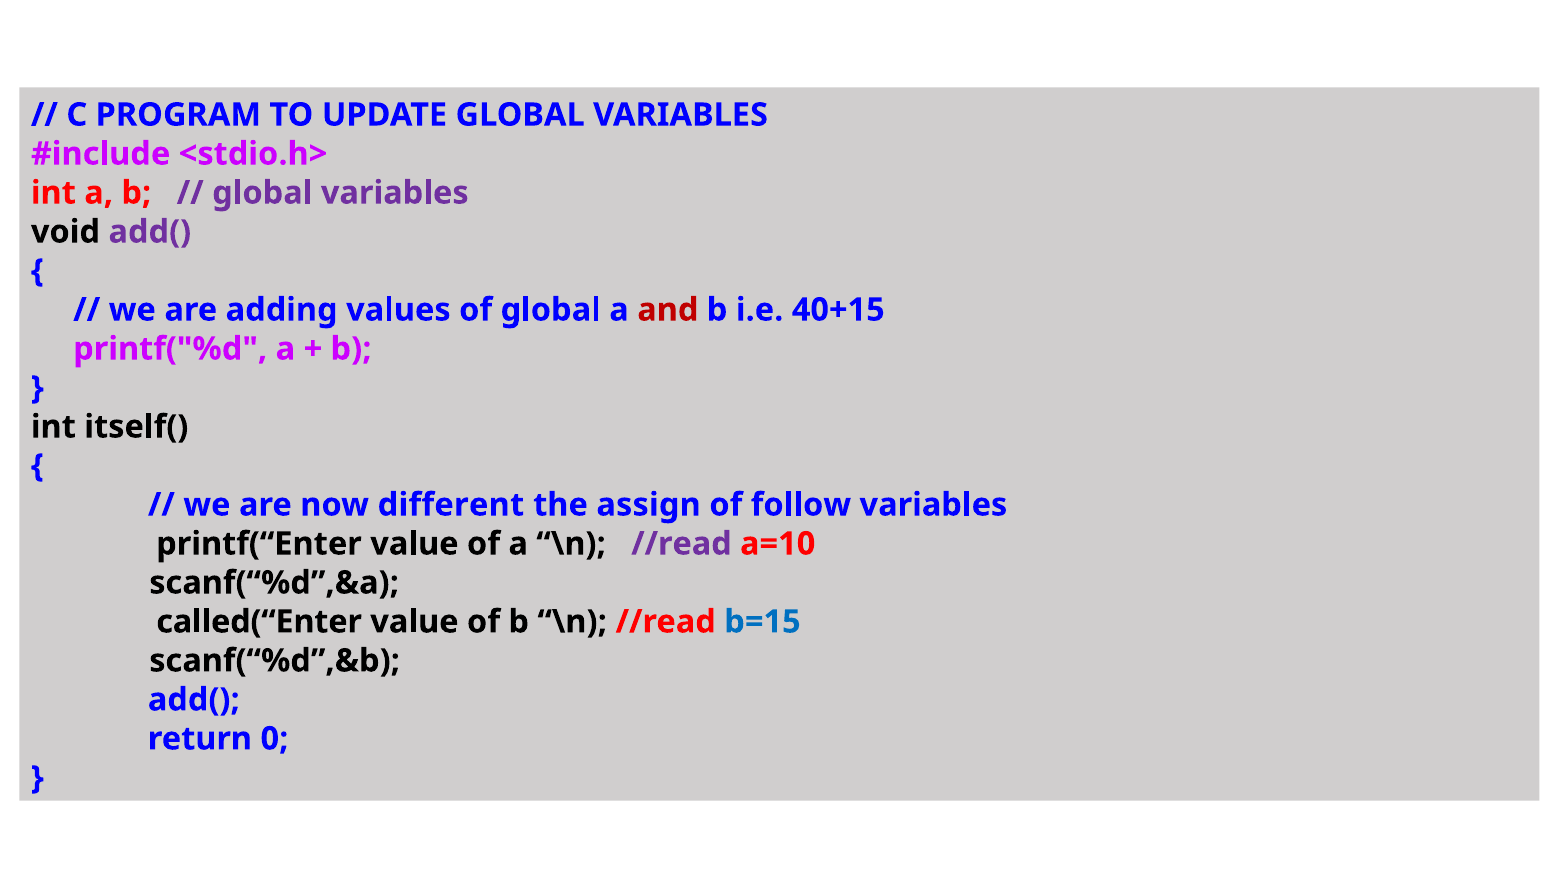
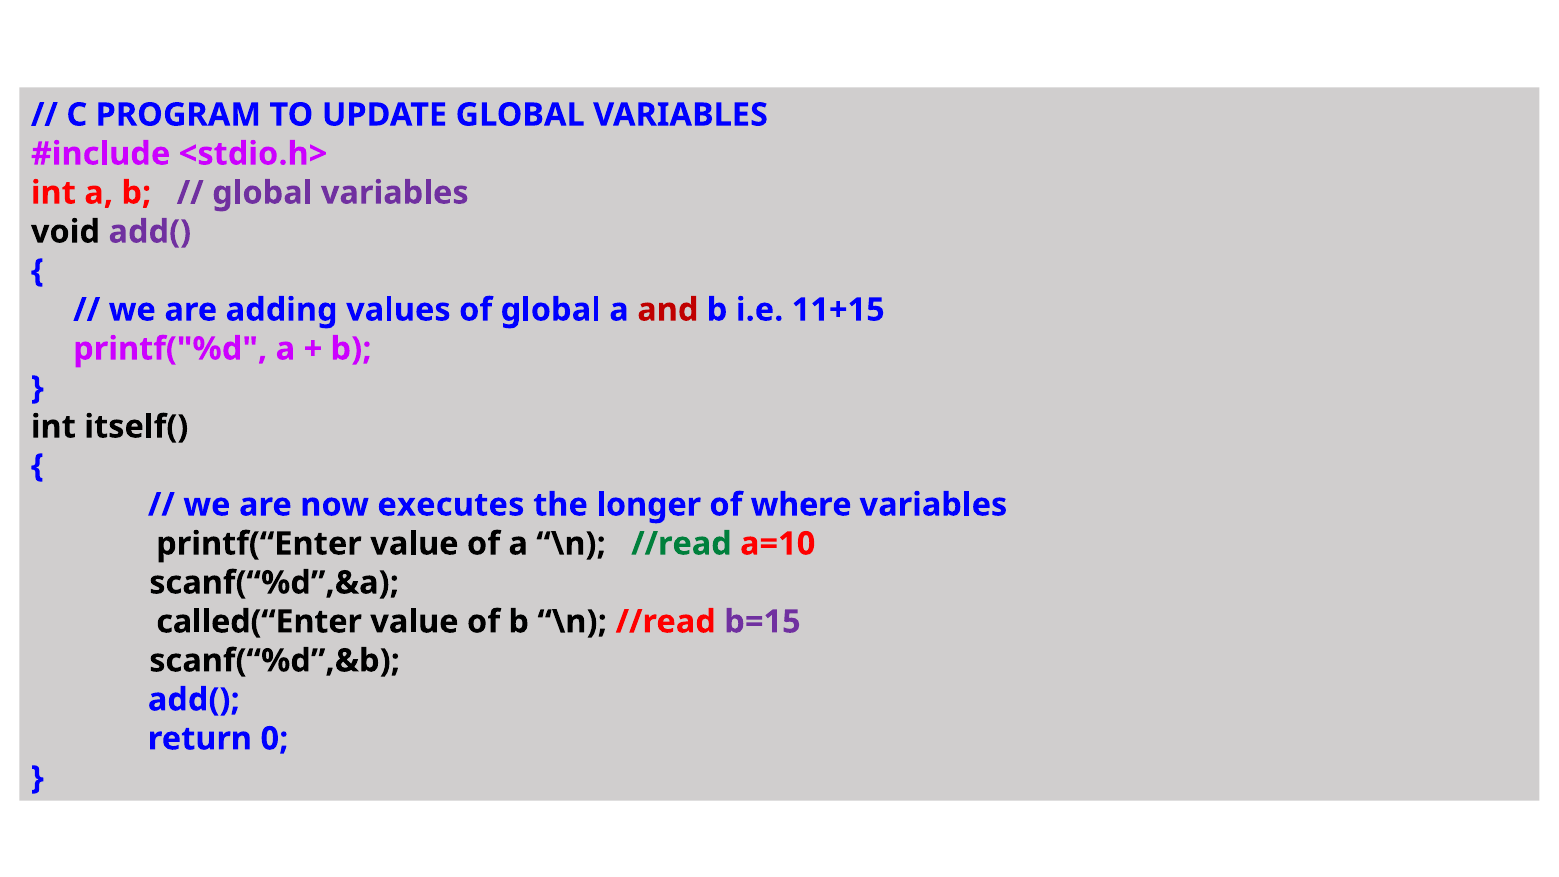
40+15: 40+15 -> 11+15
different: different -> executes
assign: assign -> longer
follow: follow -> where
//read at (681, 544) colour: purple -> green
b=15 colour: blue -> purple
